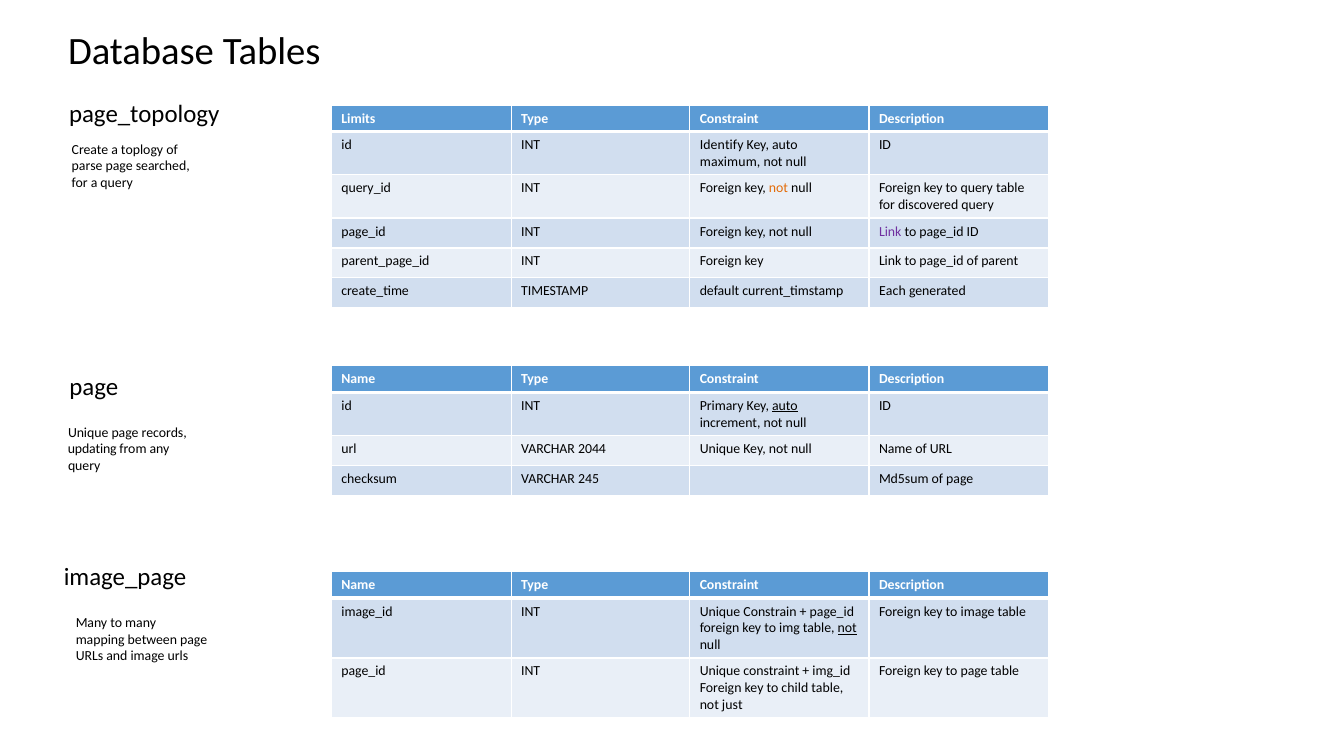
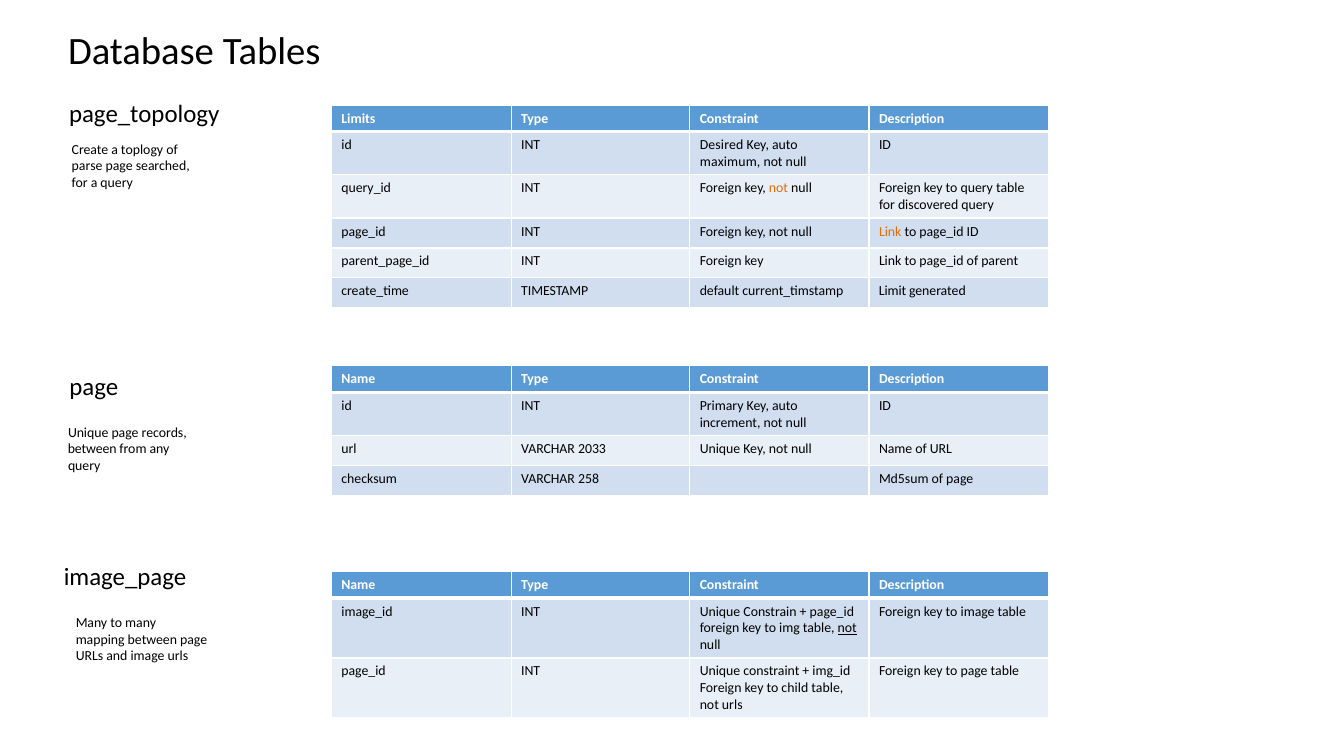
Identify: Identify -> Desired
Link at (890, 232) colour: purple -> orange
Each: Each -> Limit
auto at (785, 406) underline: present -> none
2044: 2044 -> 2033
updating at (92, 449): updating -> between
245: 245 -> 258
not just: just -> urls
